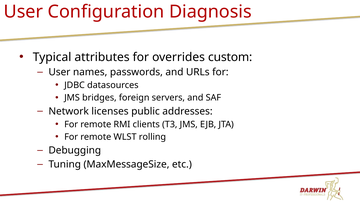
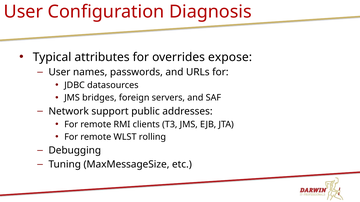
custom: custom -> expose
licenses: licenses -> support
